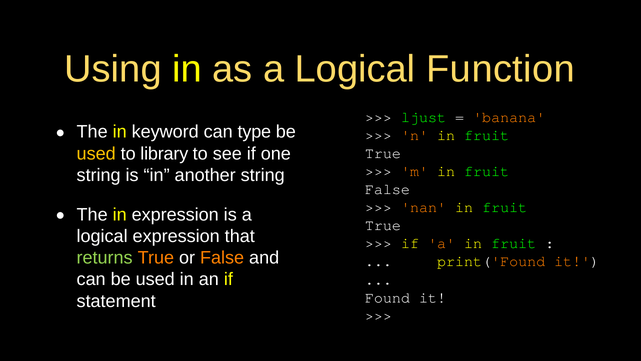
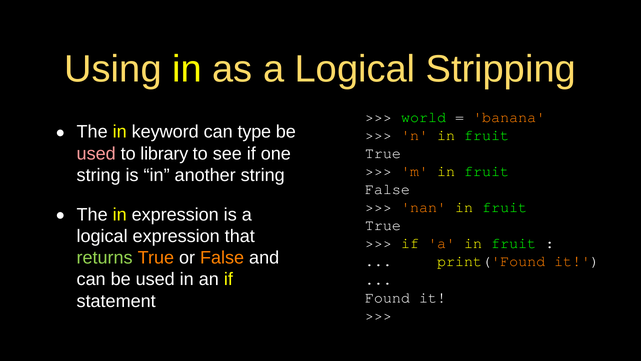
Function: Function -> Stripping
ljust: ljust -> world
used at (96, 153) colour: yellow -> pink
